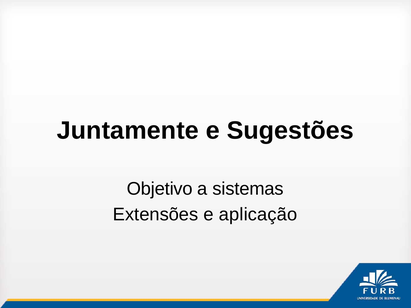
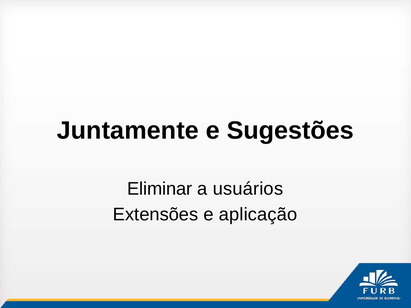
Objetivo: Objetivo -> Eliminar
sistemas: sistemas -> usuários
